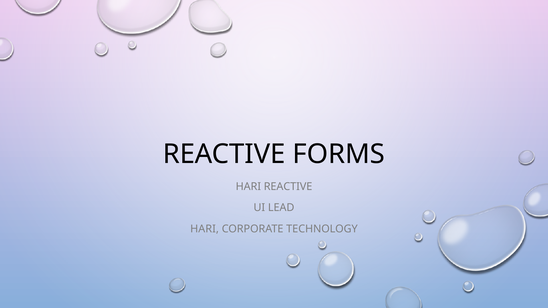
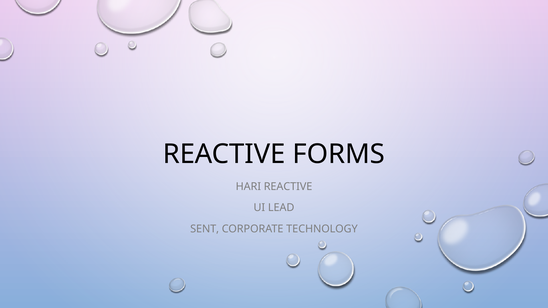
HARI at (205, 229): HARI -> SENT
